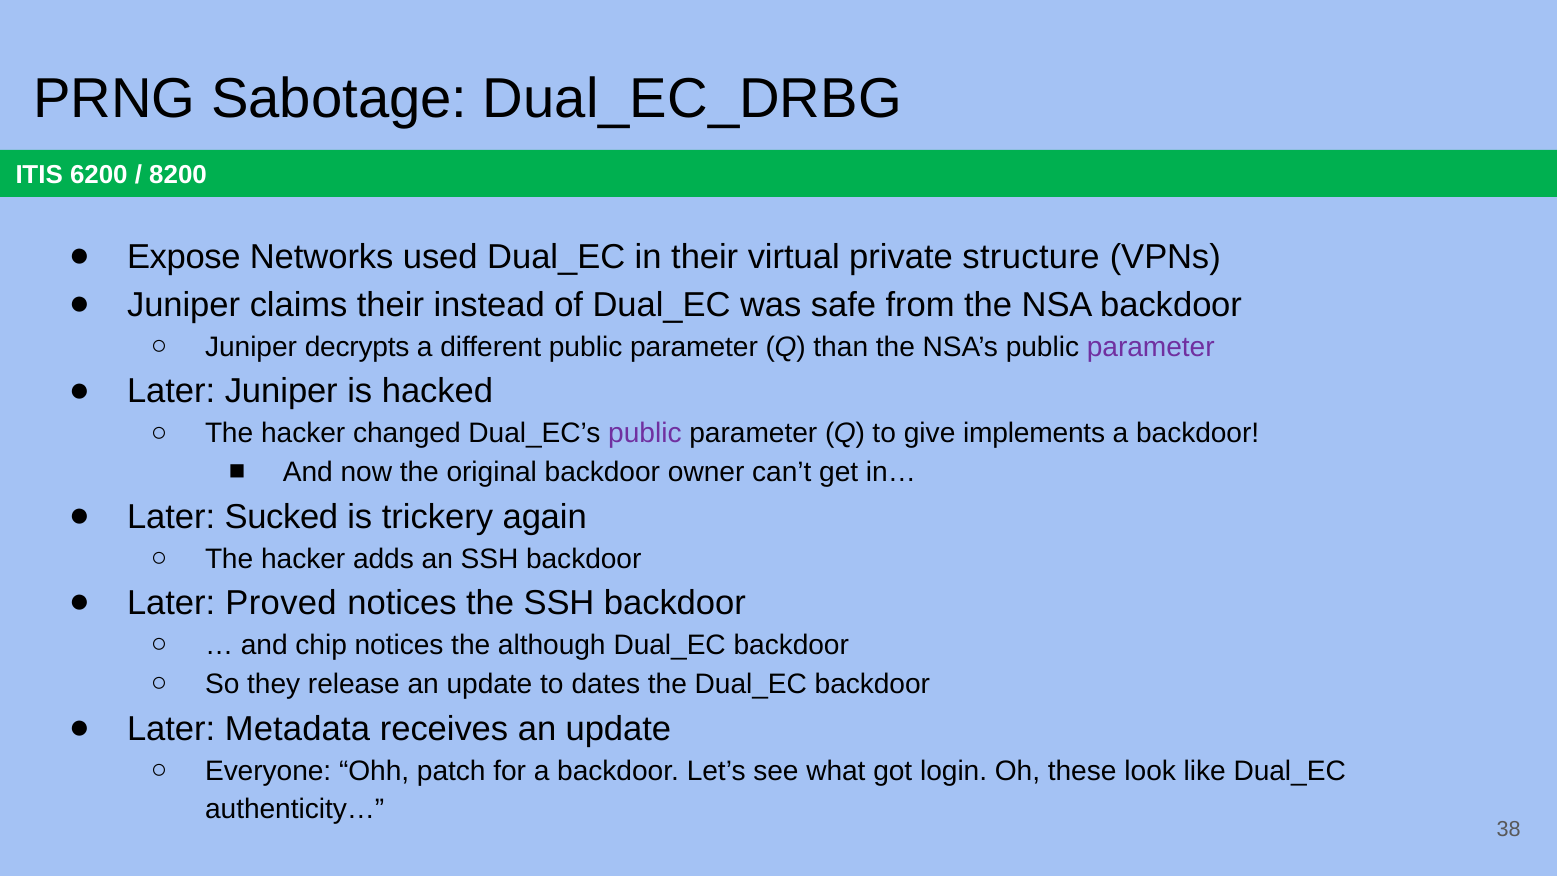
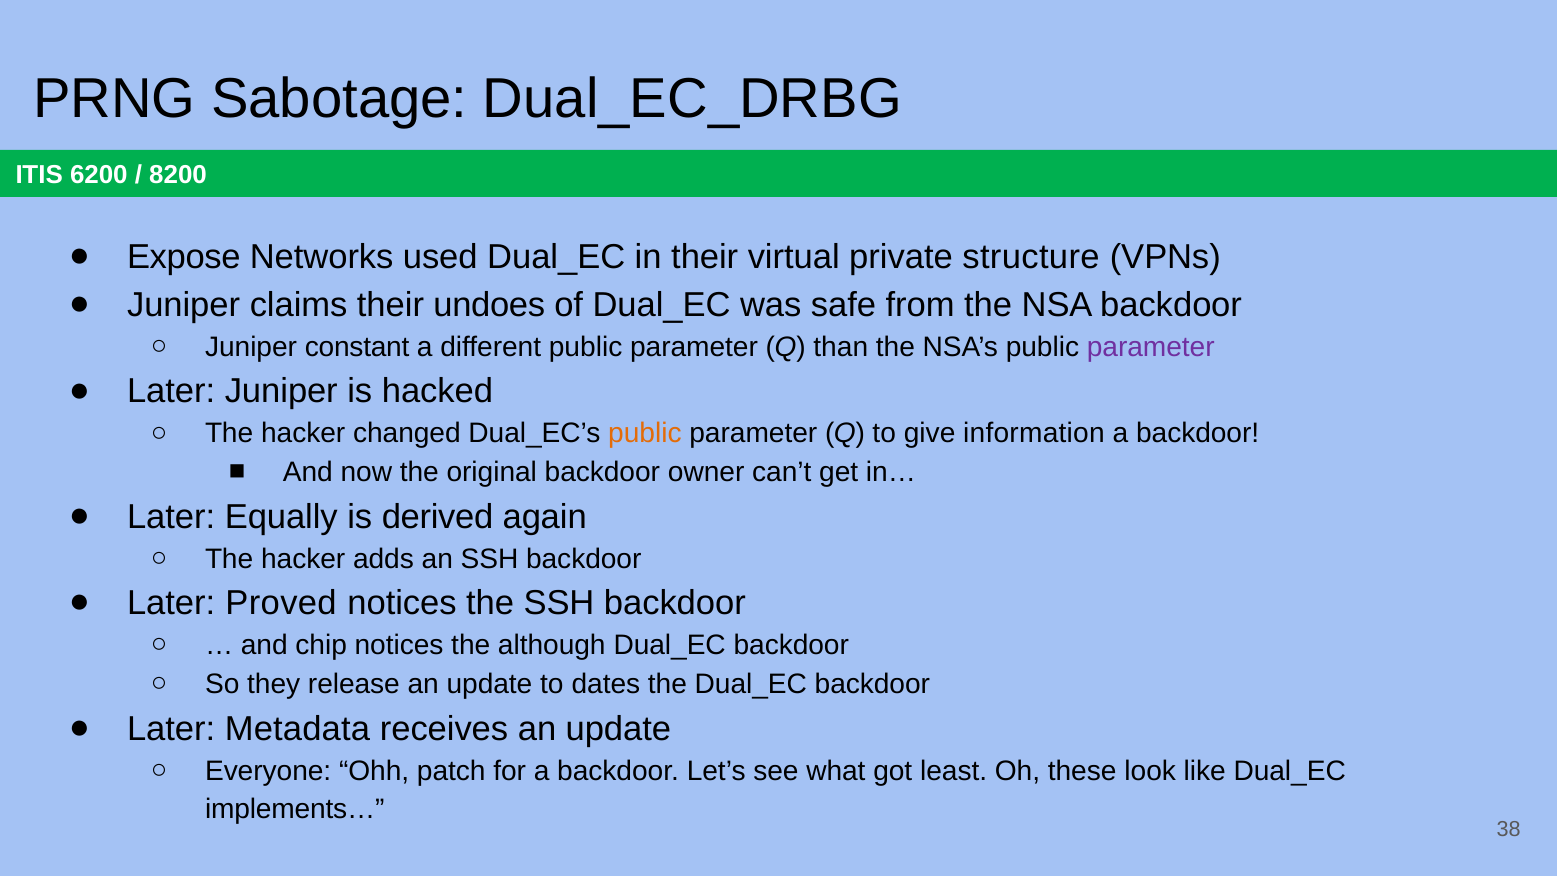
instead: instead -> undoes
decrypts: decrypts -> constant
public at (645, 434) colour: purple -> orange
implements: implements -> information
Sucked: Sucked -> Equally
trickery: trickery -> derived
login: login -> least
authenticity…: authenticity… -> implements…
